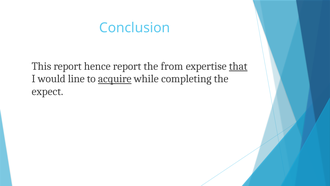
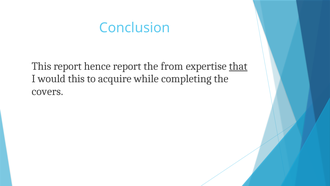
would line: line -> this
acquire underline: present -> none
expect: expect -> covers
